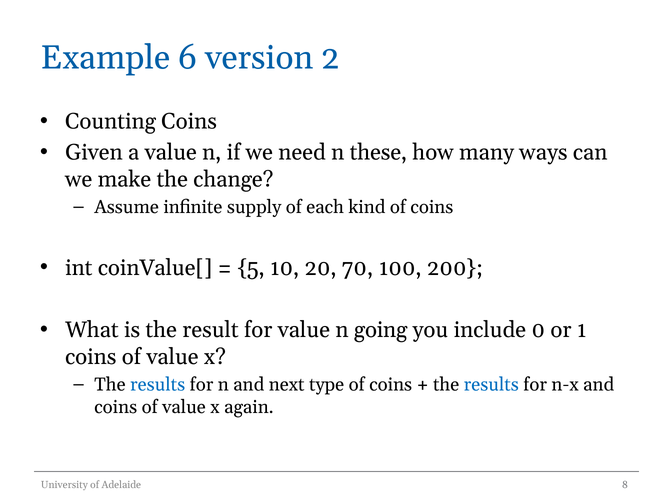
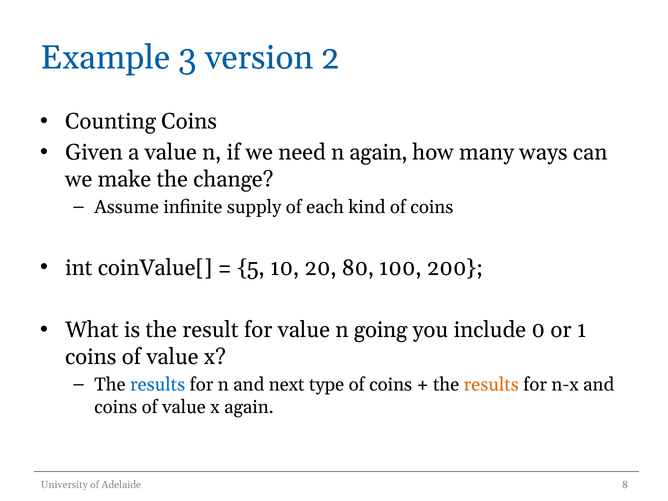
6: 6 -> 3
n these: these -> again
70: 70 -> 80
results at (491, 385) colour: blue -> orange
